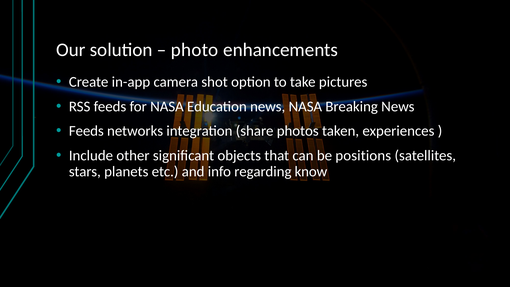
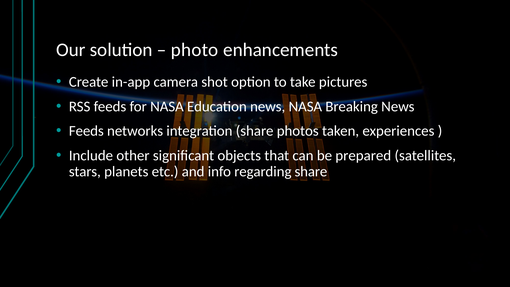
positions: positions -> prepared
regarding know: know -> share
